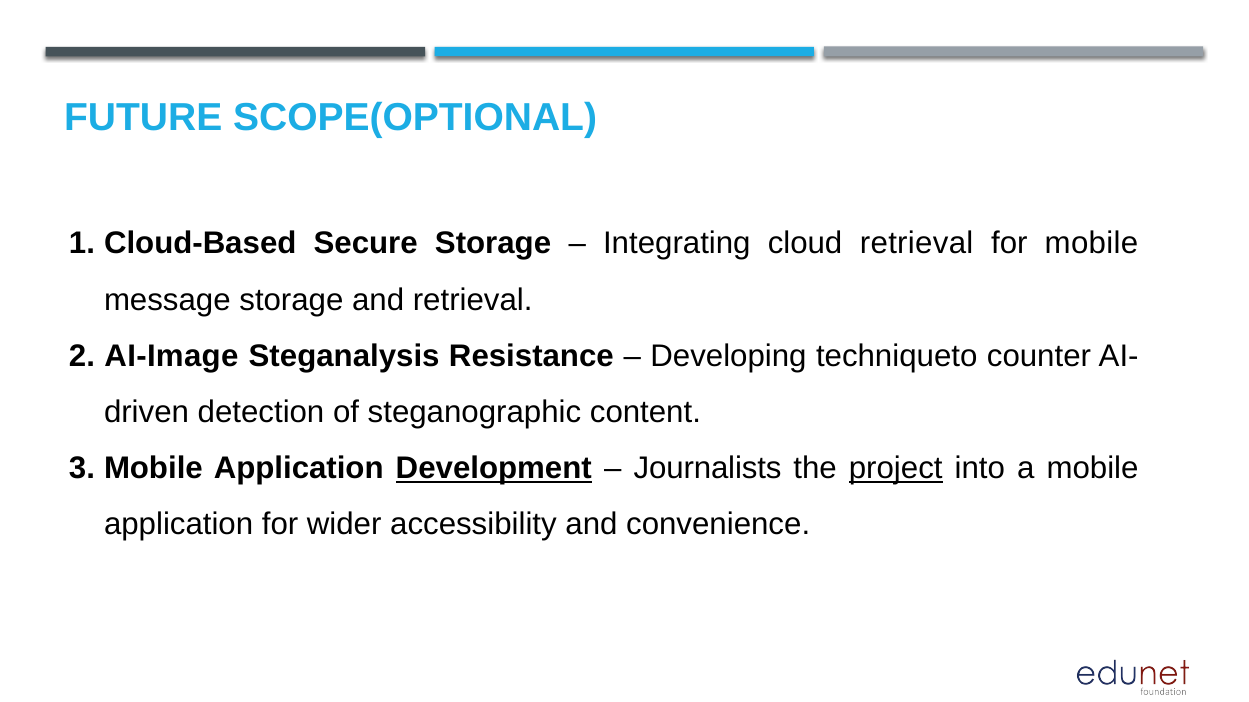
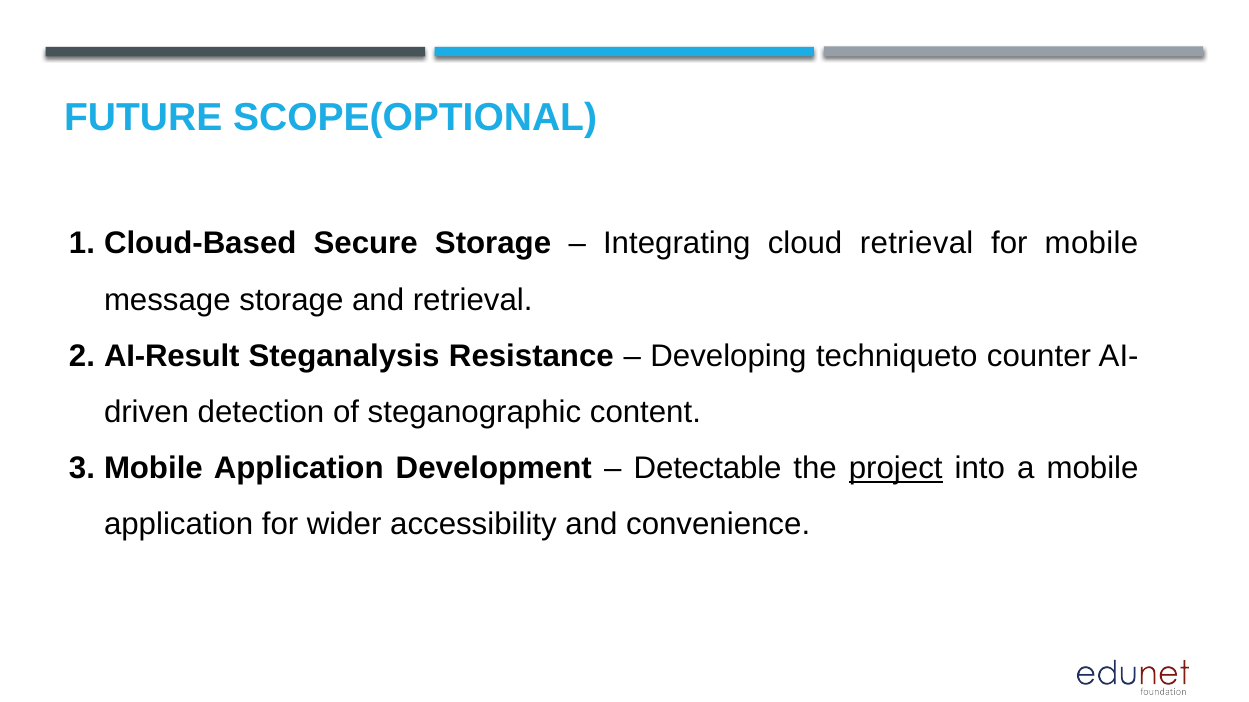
AI-Image: AI-Image -> AI-Result
Development underline: present -> none
Journalists: Journalists -> Detectable
